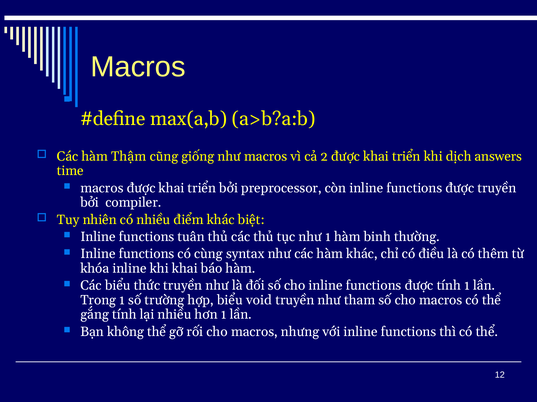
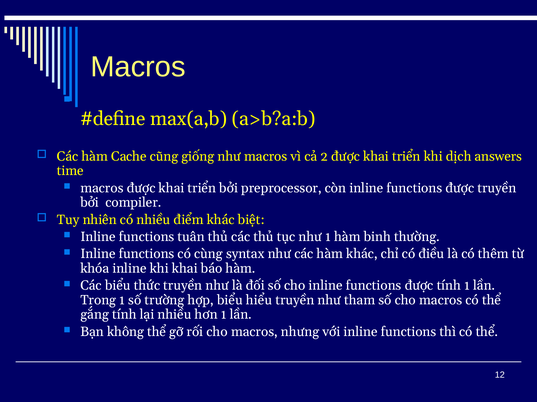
Thậm: Thậm -> Cache
void: void -> hiểu
